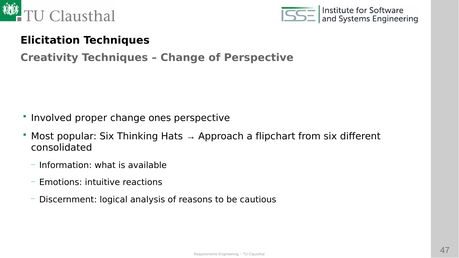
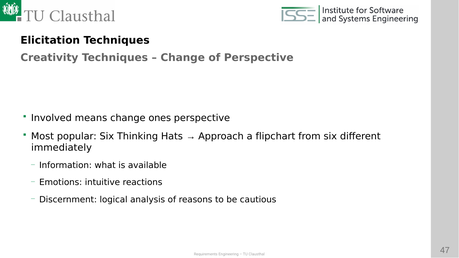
proper: proper -> means
consolidated: consolidated -> immediately
